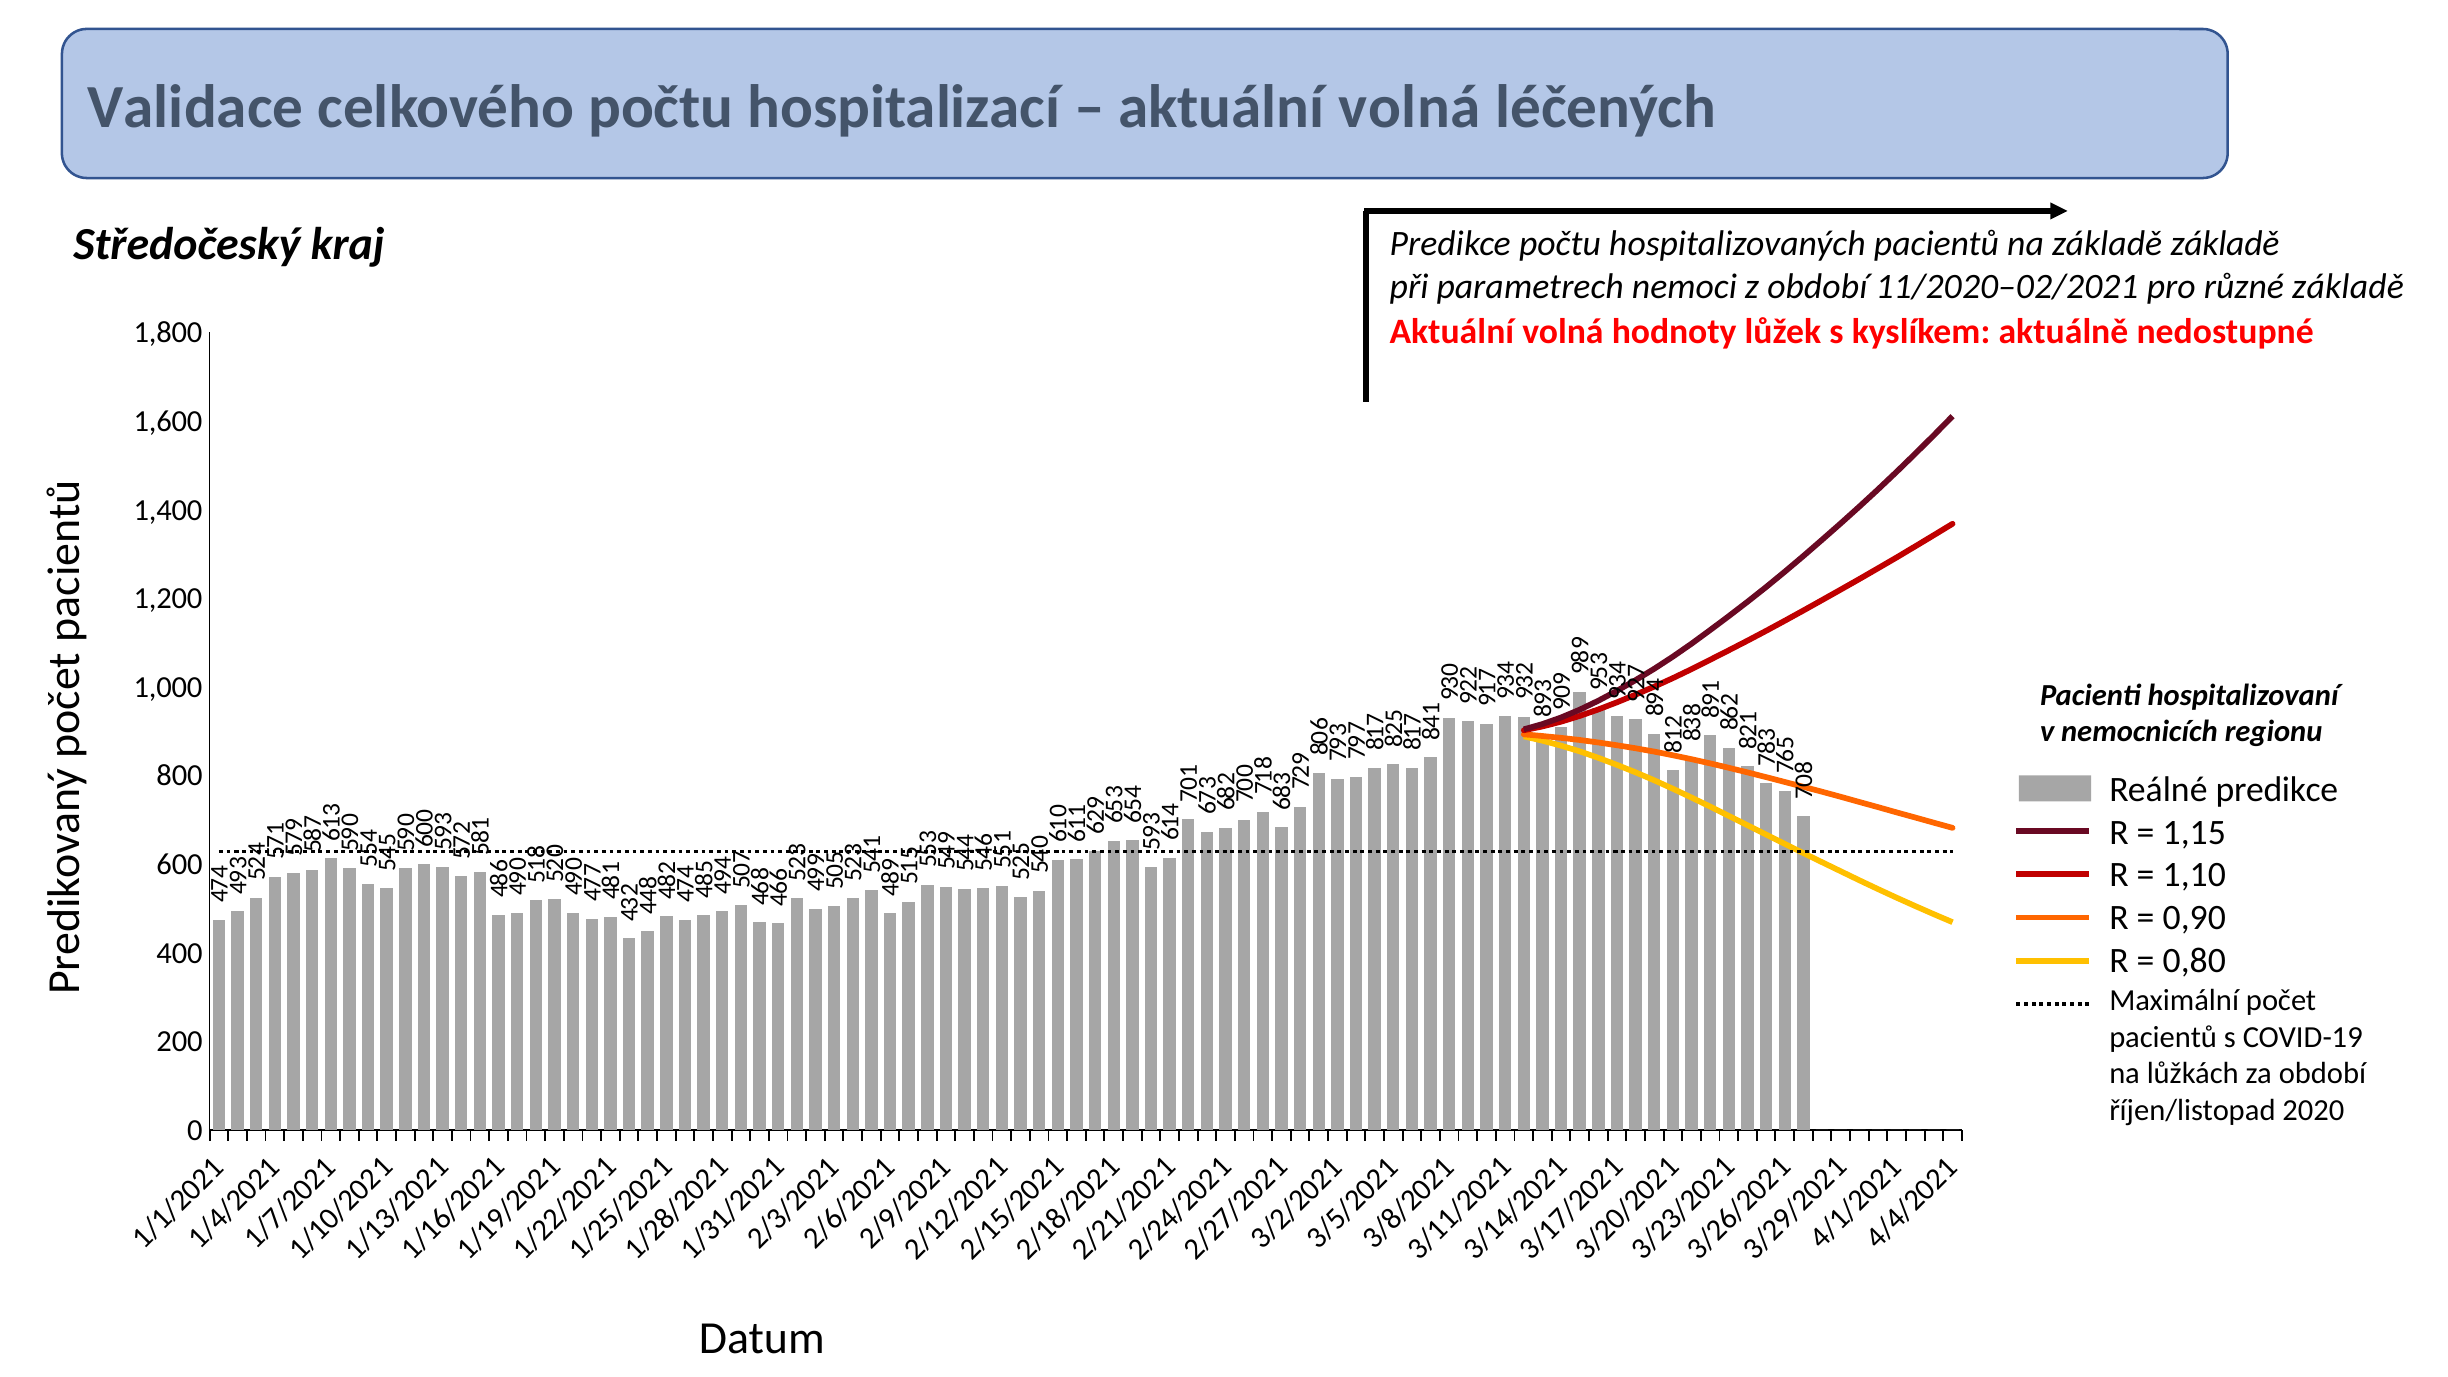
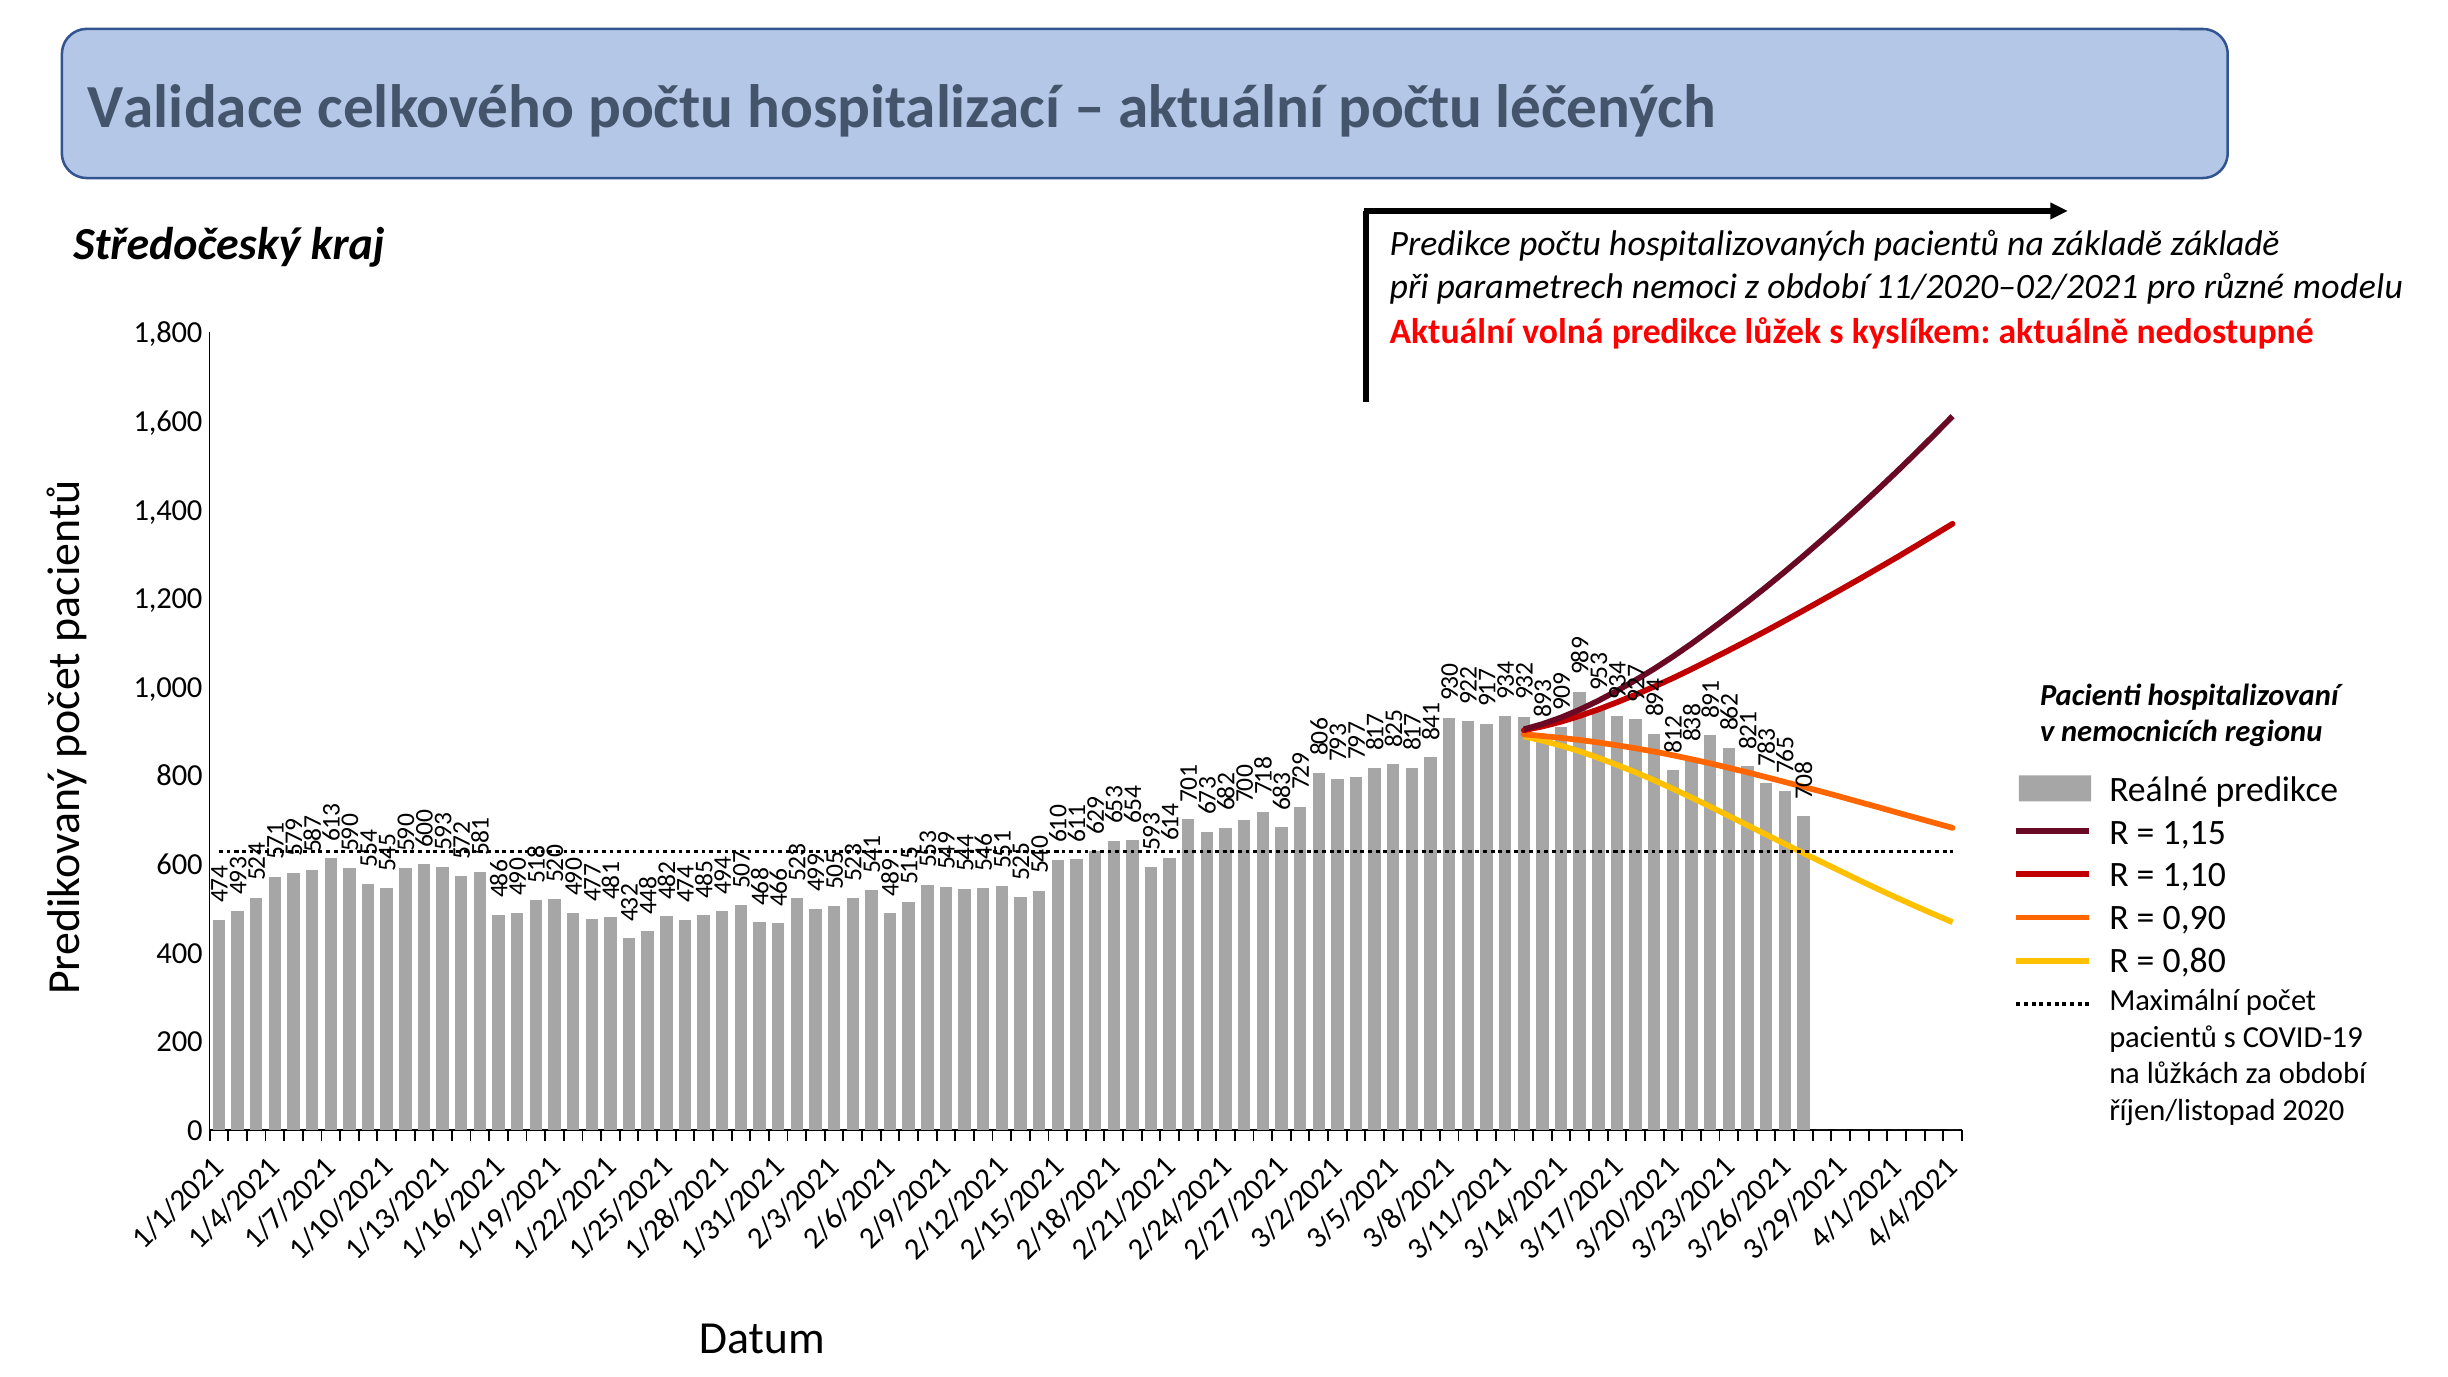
volná at (1410, 108): volná -> počtu
různé základě: základě -> modelu
volná hodnoty: hodnoty -> predikce
